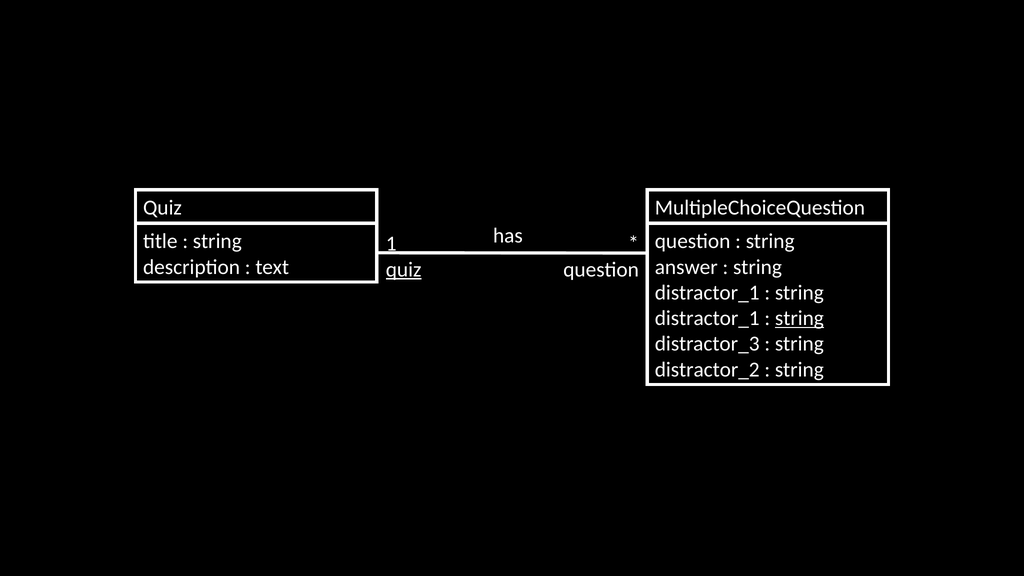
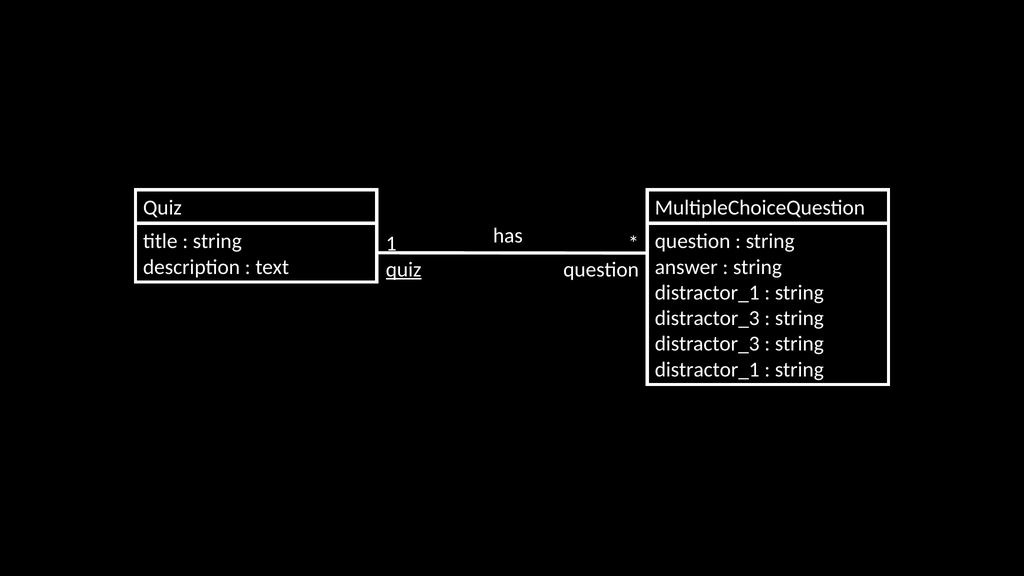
distractor_1 at (707, 318): distractor_1 -> distractor_3
string at (799, 318) underline: present -> none
distractor_2 at (707, 369): distractor_2 -> distractor_1
